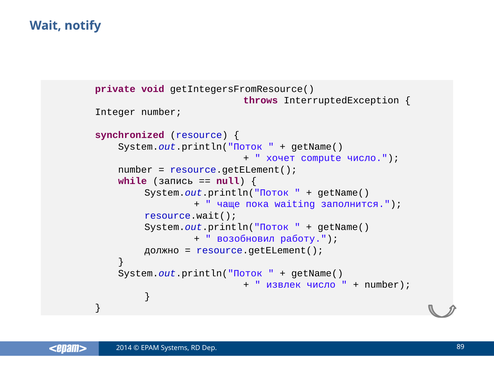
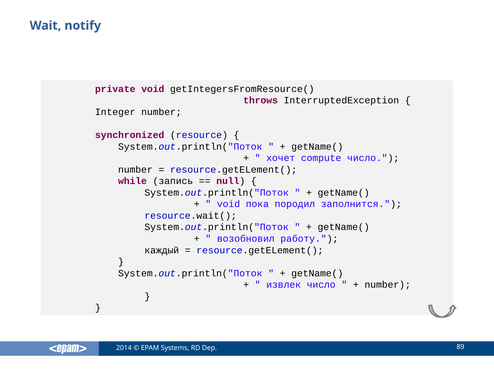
чаще at (228, 204): чаще -> void
waiting: waiting -> породил
должно: должно -> каждый
